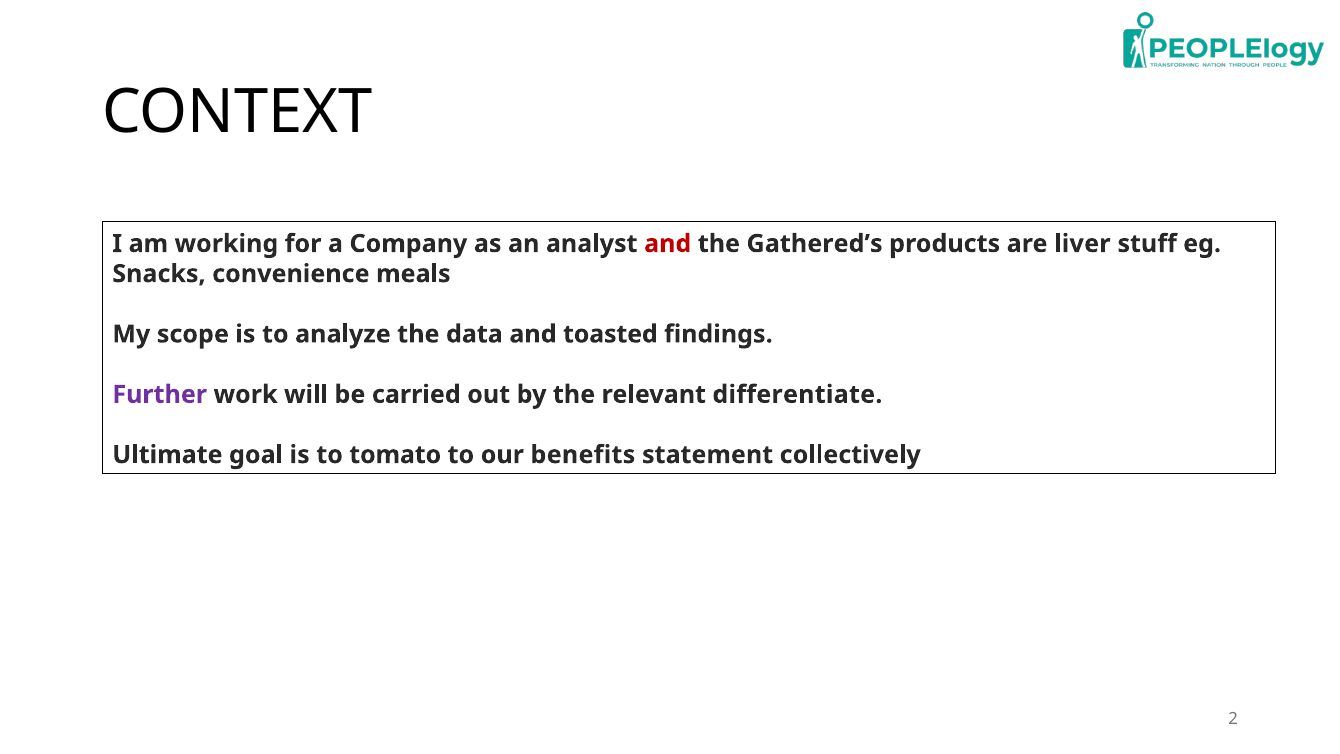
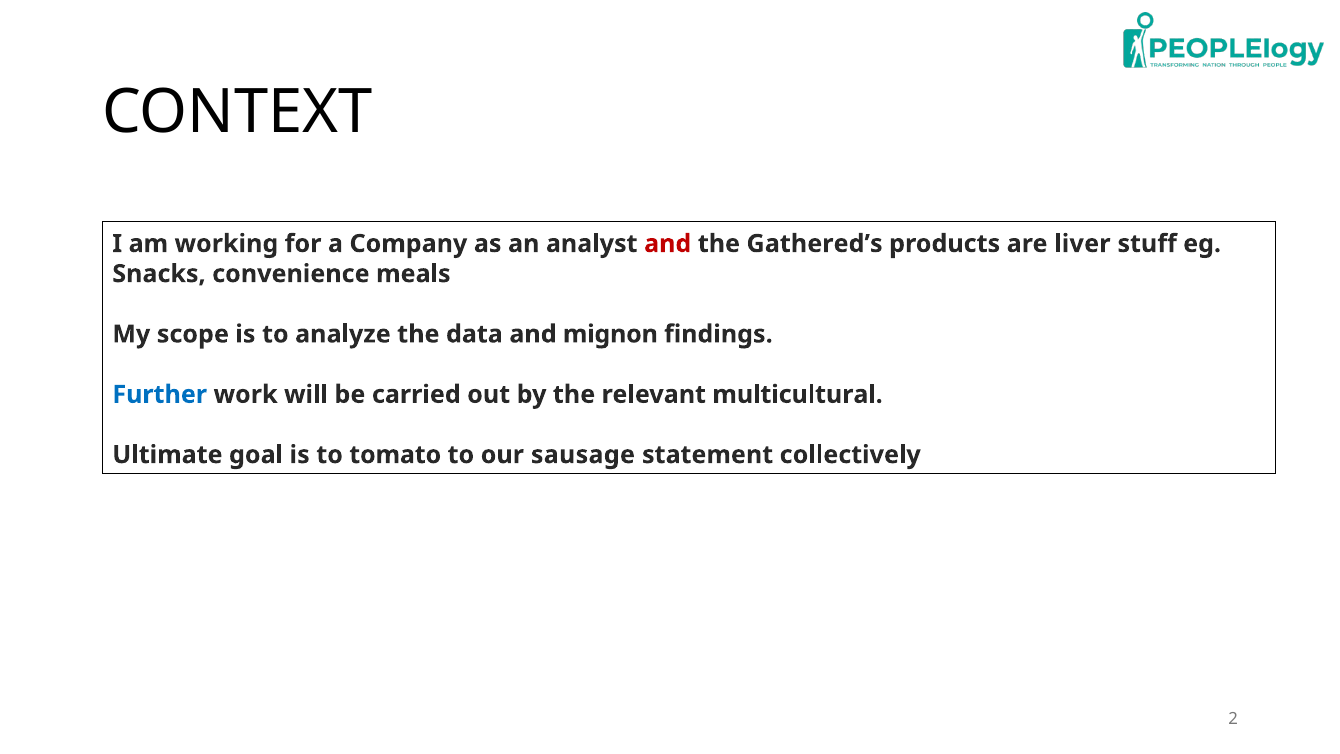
toasted: toasted -> mignon
Further colour: purple -> blue
differentiate: differentiate -> multicultural
benefits: benefits -> sausage
